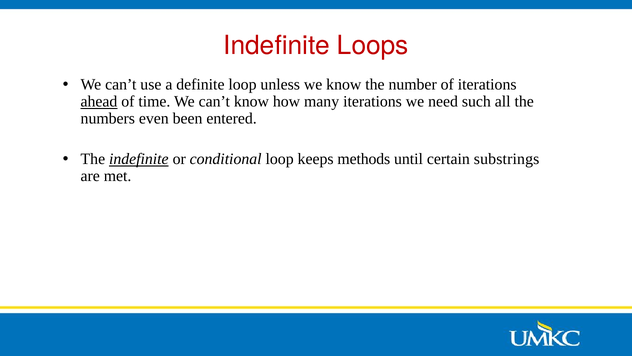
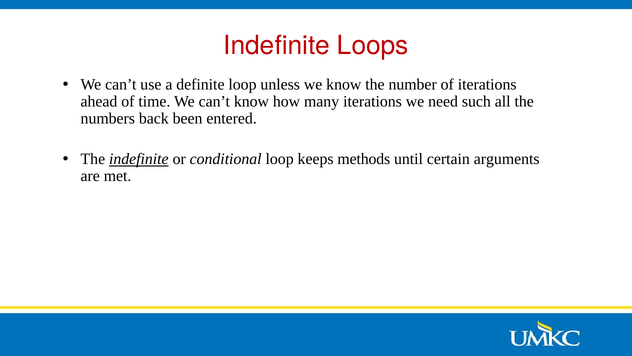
ahead underline: present -> none
even: even -> back
substrings: substrings -> arguments
